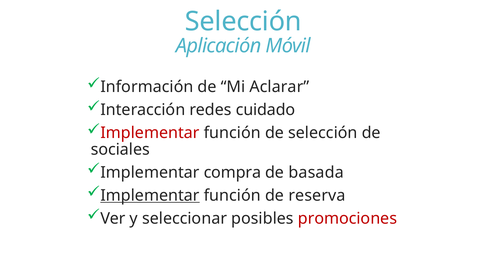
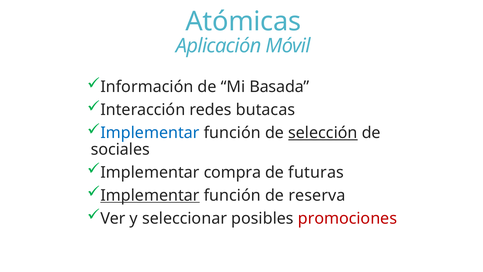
Selección at (243, 21): Selección -> Atómicas
Aclarar: Aclarar -> Basada
cuidado: cuidado -> butacas
Implementar at (150, 133) colour: red -> blue
selección at (323, 133) underline: none -> present
basada: basada -> futuras
